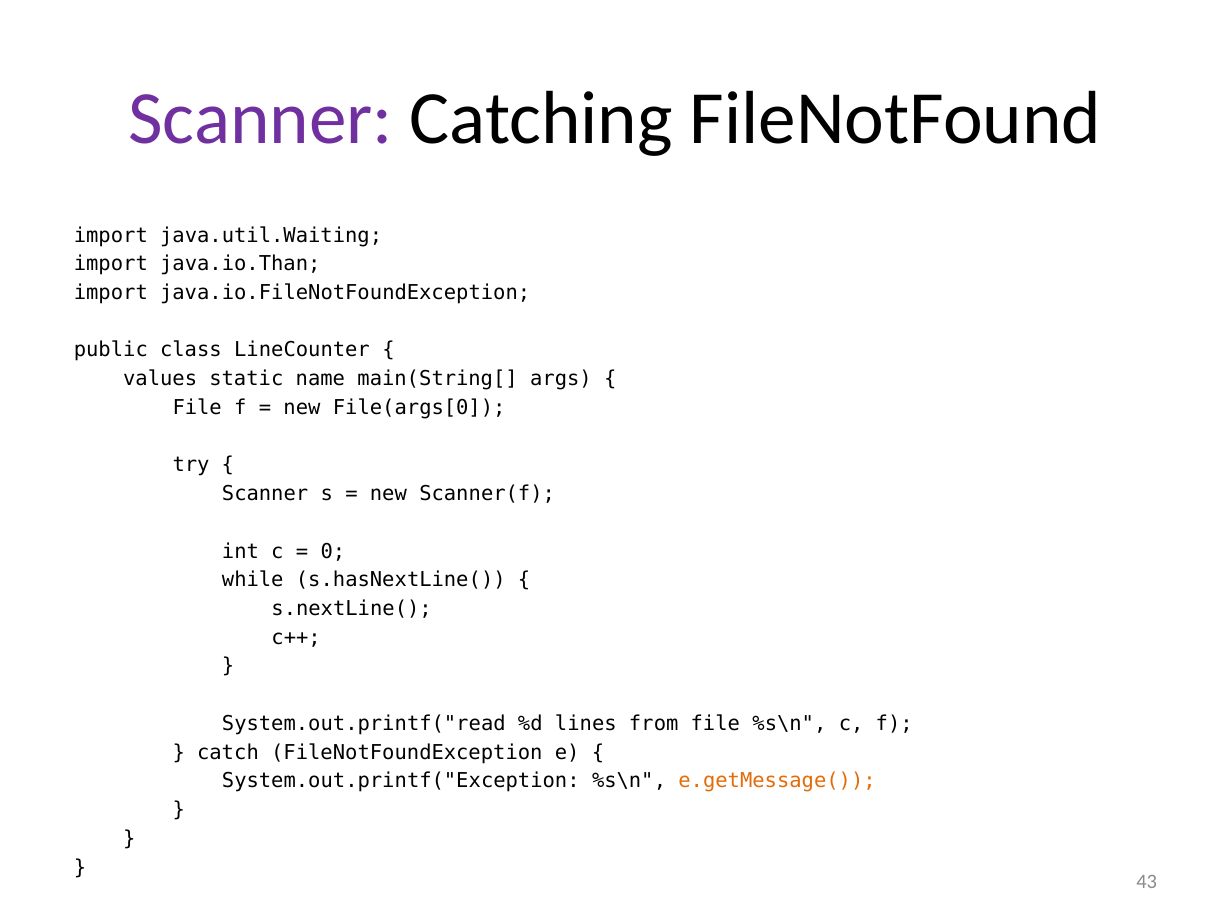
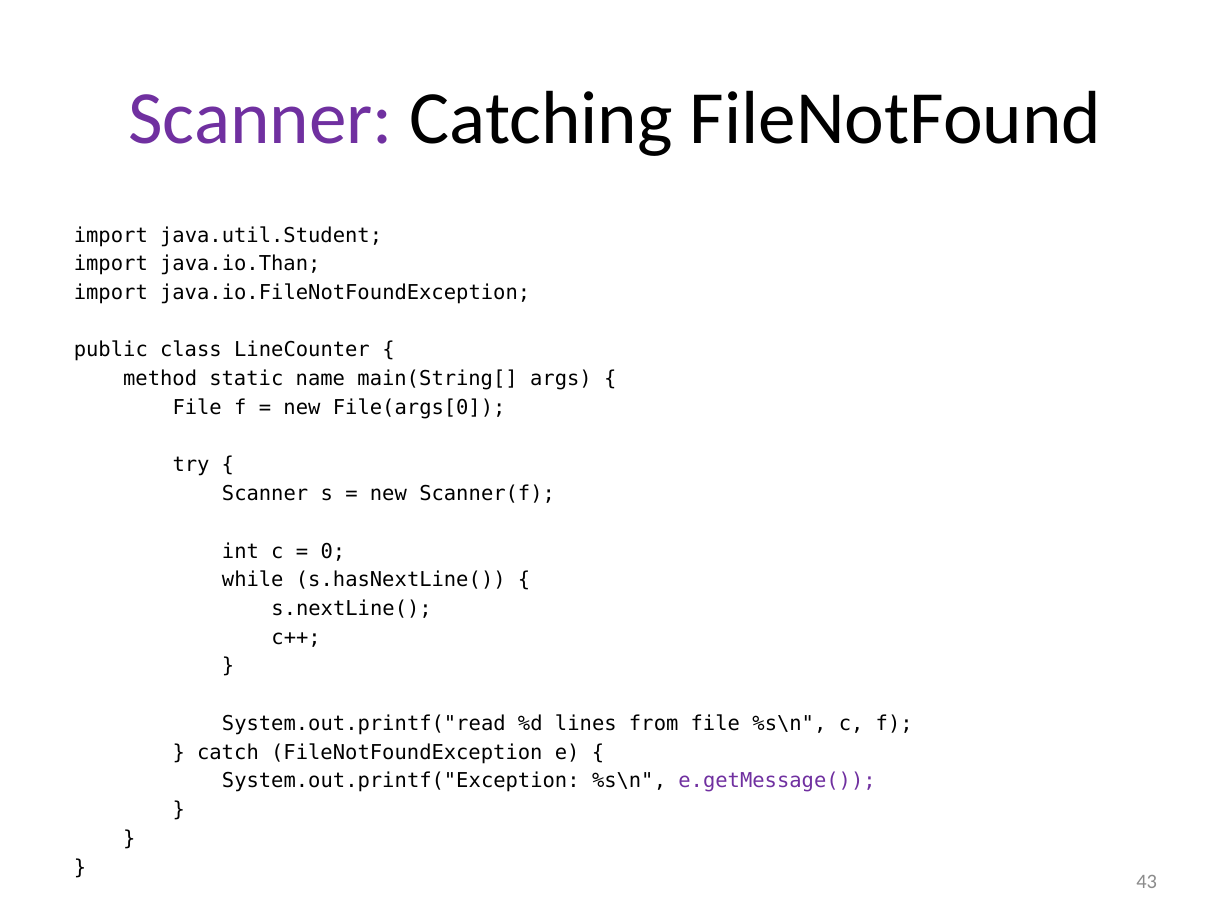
java.util.Waiting: java.util.Waiting -> java.util.Student
values: values -> method
e.getMessage( colour: orange -> purple
